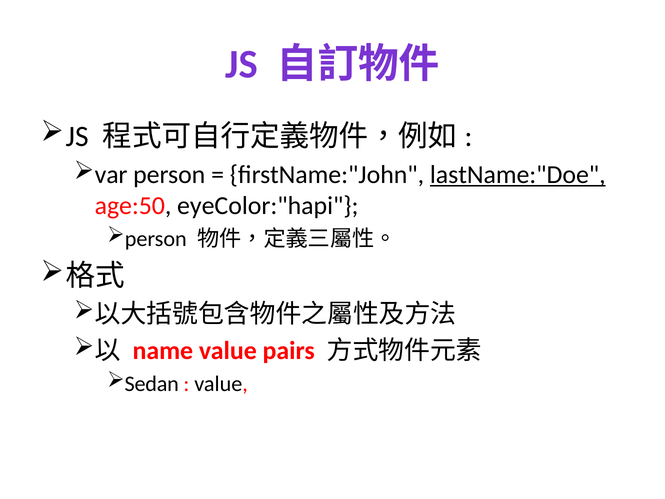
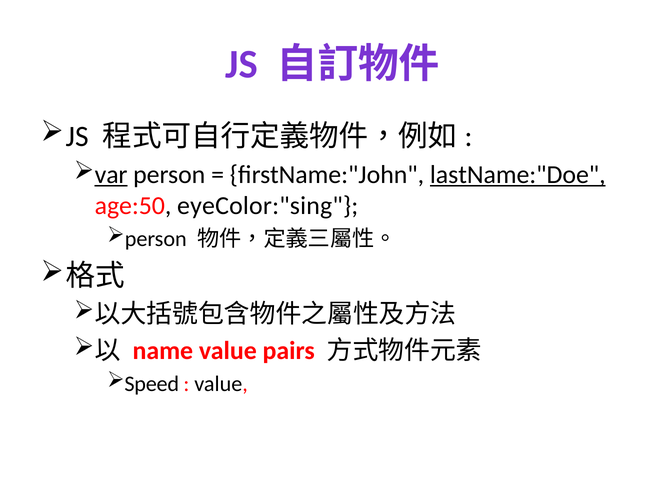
var underline: none -> present
eyeColor:"hapi: eyeColor:"hapi -> eyeColor:"sing
Sedan: Sedan -> Speed
